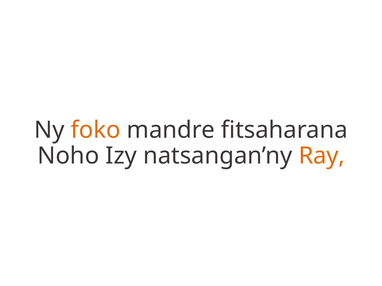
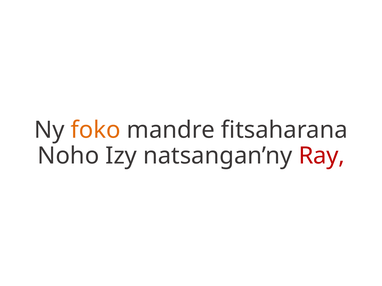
Ray colour: orange -> red
